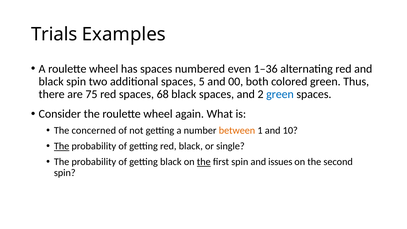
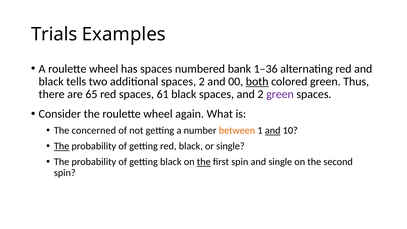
even: even -> bank
black spin: spin -> tells
spaces 5: 5 -> 2
both underline: none -> present
75: 75 -> 65
68: 68 -> 61
green at (280, 94) colour: blue -> purple
and at (273, 131) underline: none -> present
and issues: issues -> single
